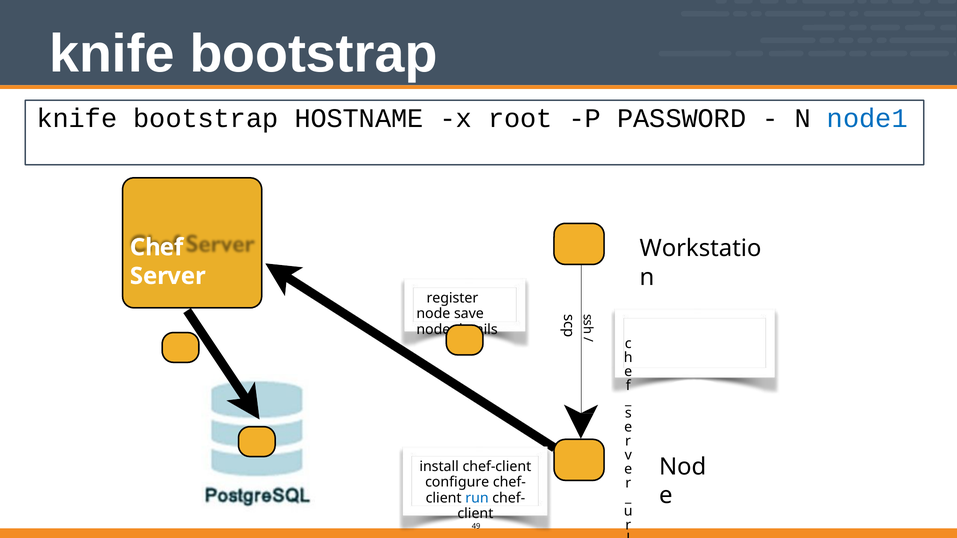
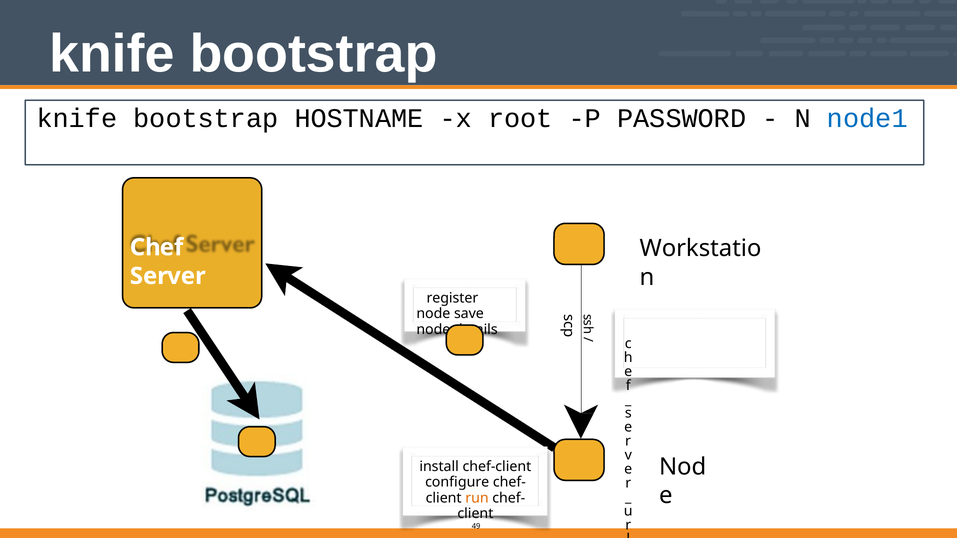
run colour: blue -> orange
